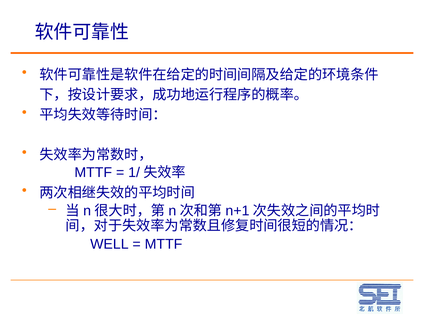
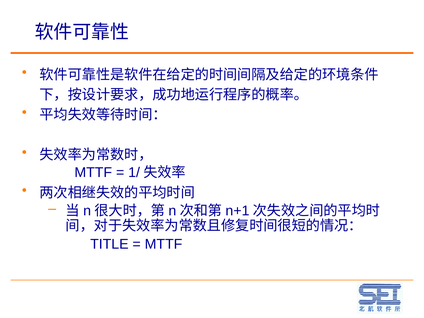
WELL: WELL -> TITLE
